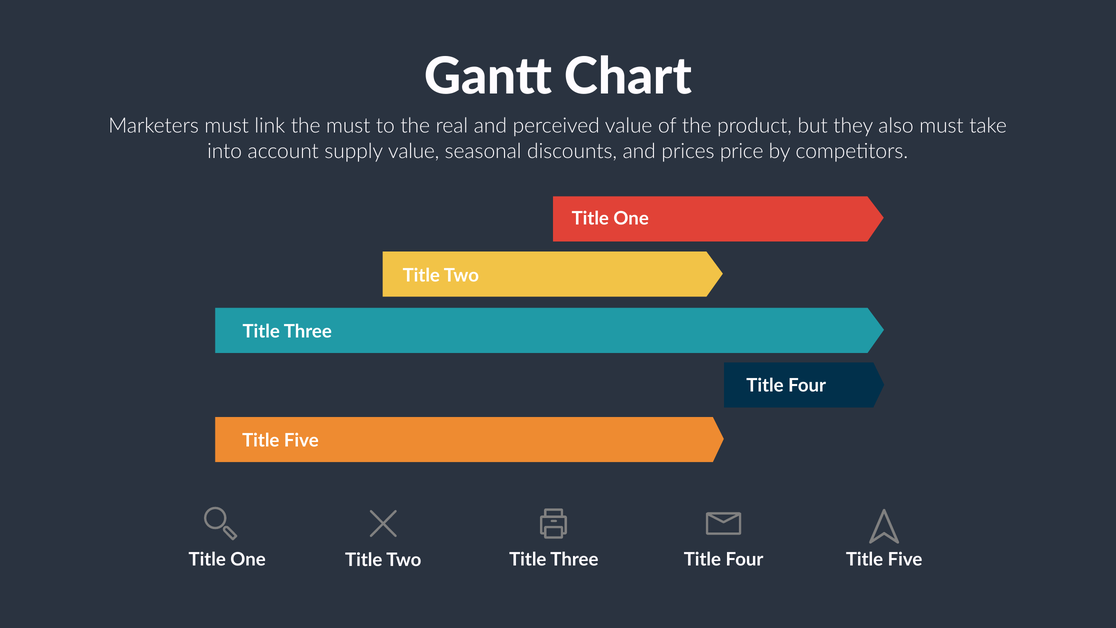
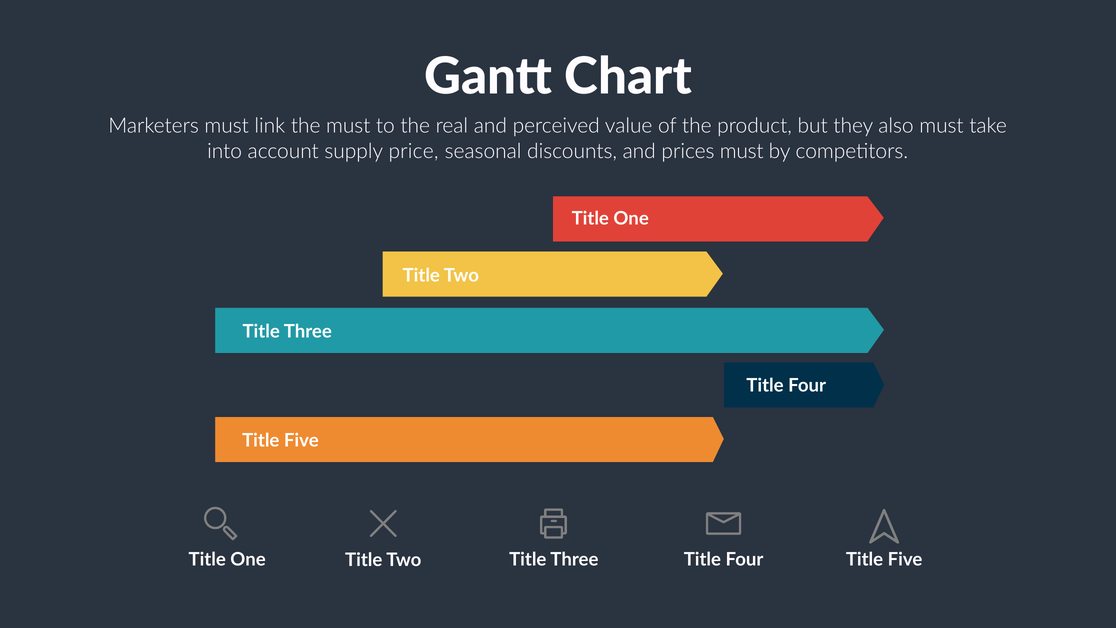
supply value: value -> price
prices price: price -> must
